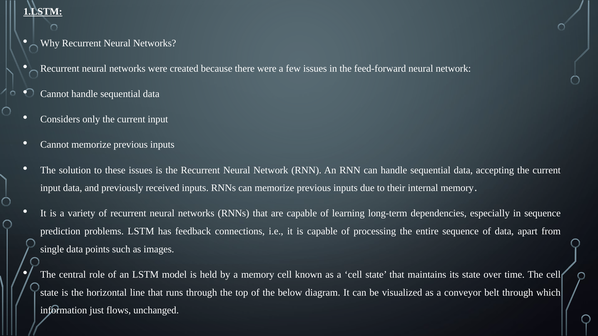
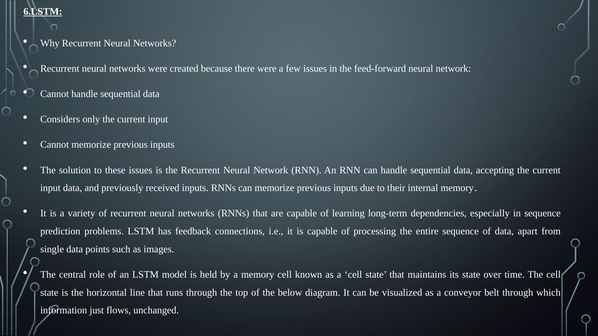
1.LSTM: 1.LSTM -> 6.LSTM
